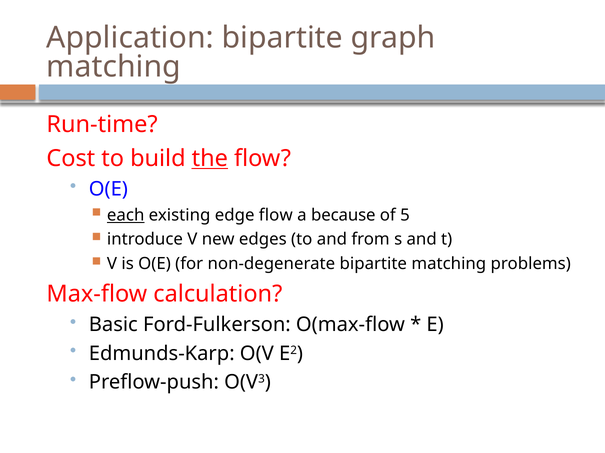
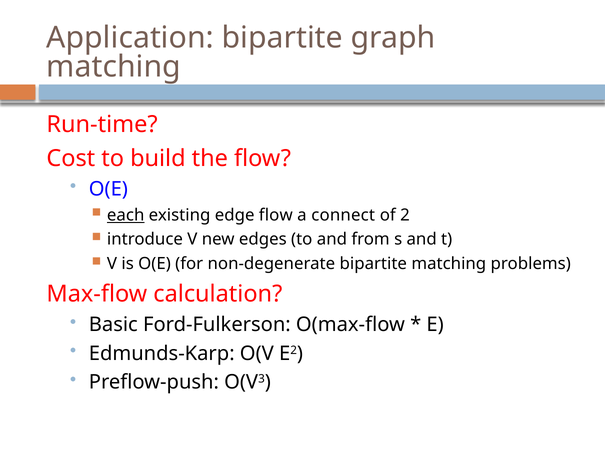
the underline: present -> none
because: because -> connect
5: 5 -> 2
